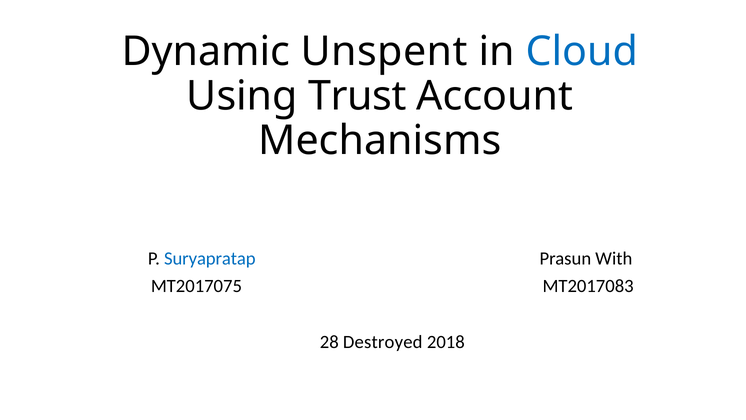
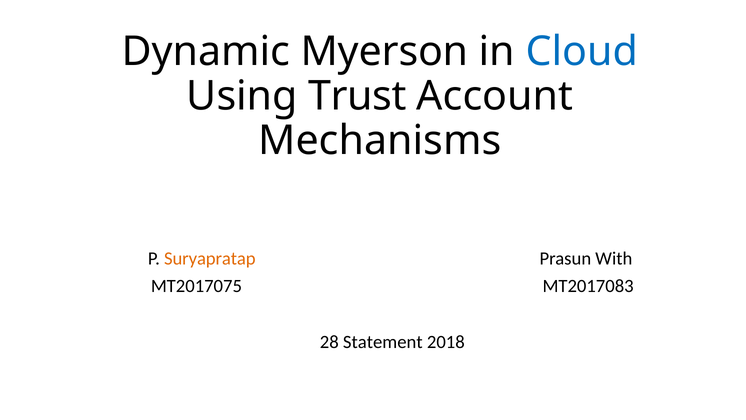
Unspent: Unspent -> Myerson
Suryapratap colour: blue -> orange
Destroyed: Destroyed -> Statement
